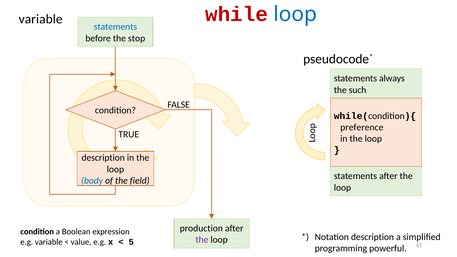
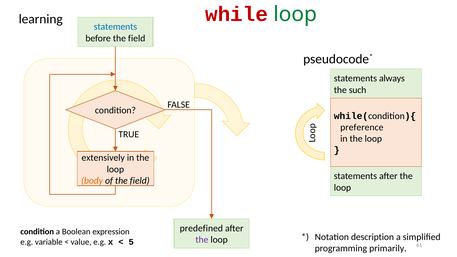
variable at (41, 19): variable -> learning
loop at (295, 14) colour: blue -> green
before the stop: stop -> field
description at (103, 158): description -> extensively
body colour: blue -> orange
production: production -> predefined
powerful: powerful -> primarily
